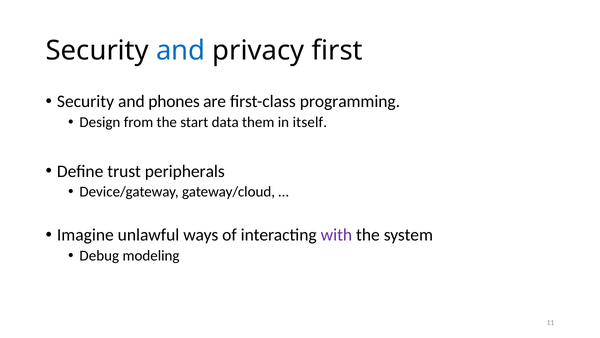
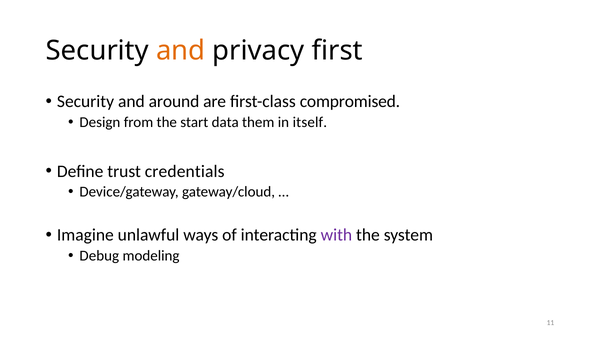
and at (181, 50) colour: blue -> orange
phones: phones -> around
programming: programming -> compromised
peripherals: peripherals -> credentials
